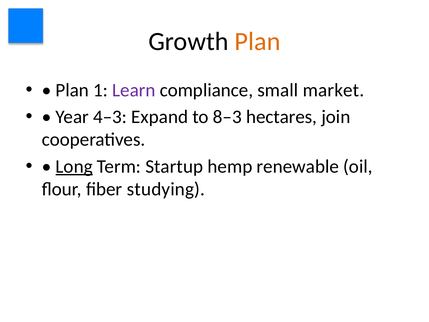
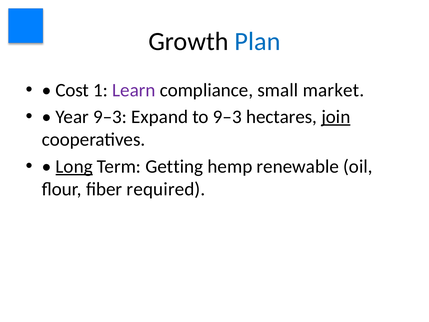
Plan at (258, 42) colour: orange -> blue
Plan at (72, 90): Plan -> Cost
Year 4–3: 4–3 -> 9–3
to 8–3: 8–3 -> 9–3
join underline: none -> present
Startup: Startup -> Getting
studying: studying -> required
